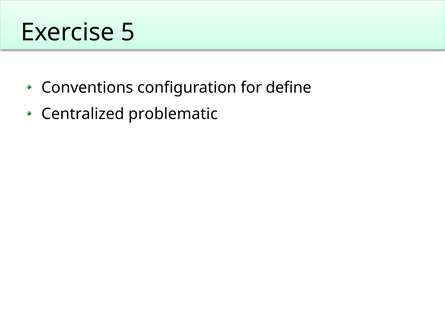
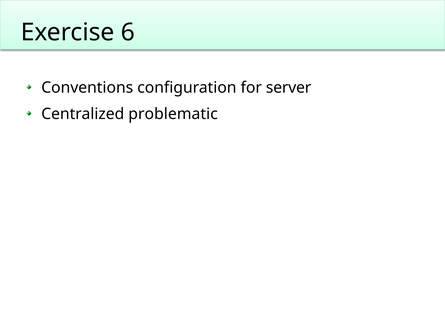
5: 5 -> 6
define: define -> server
